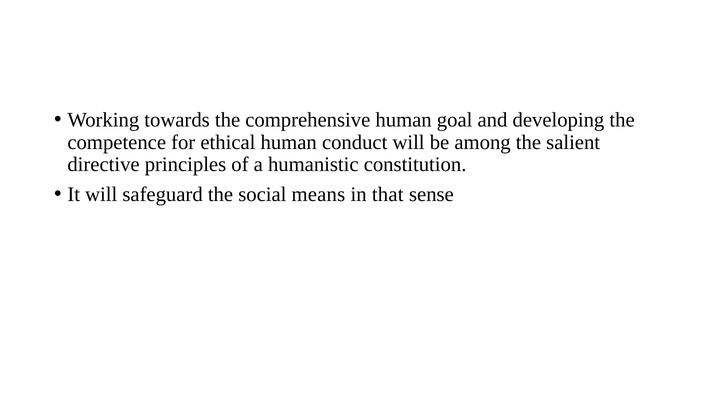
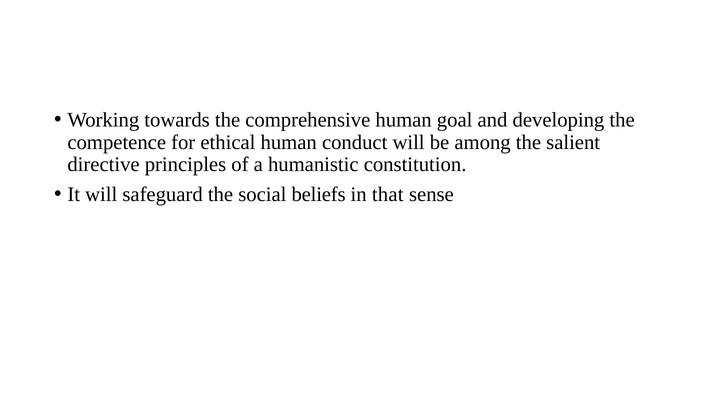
means: means -> beliefs
